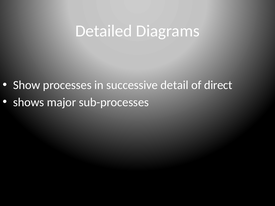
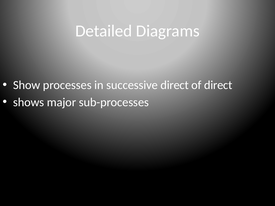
successive detail: detail -> direct
